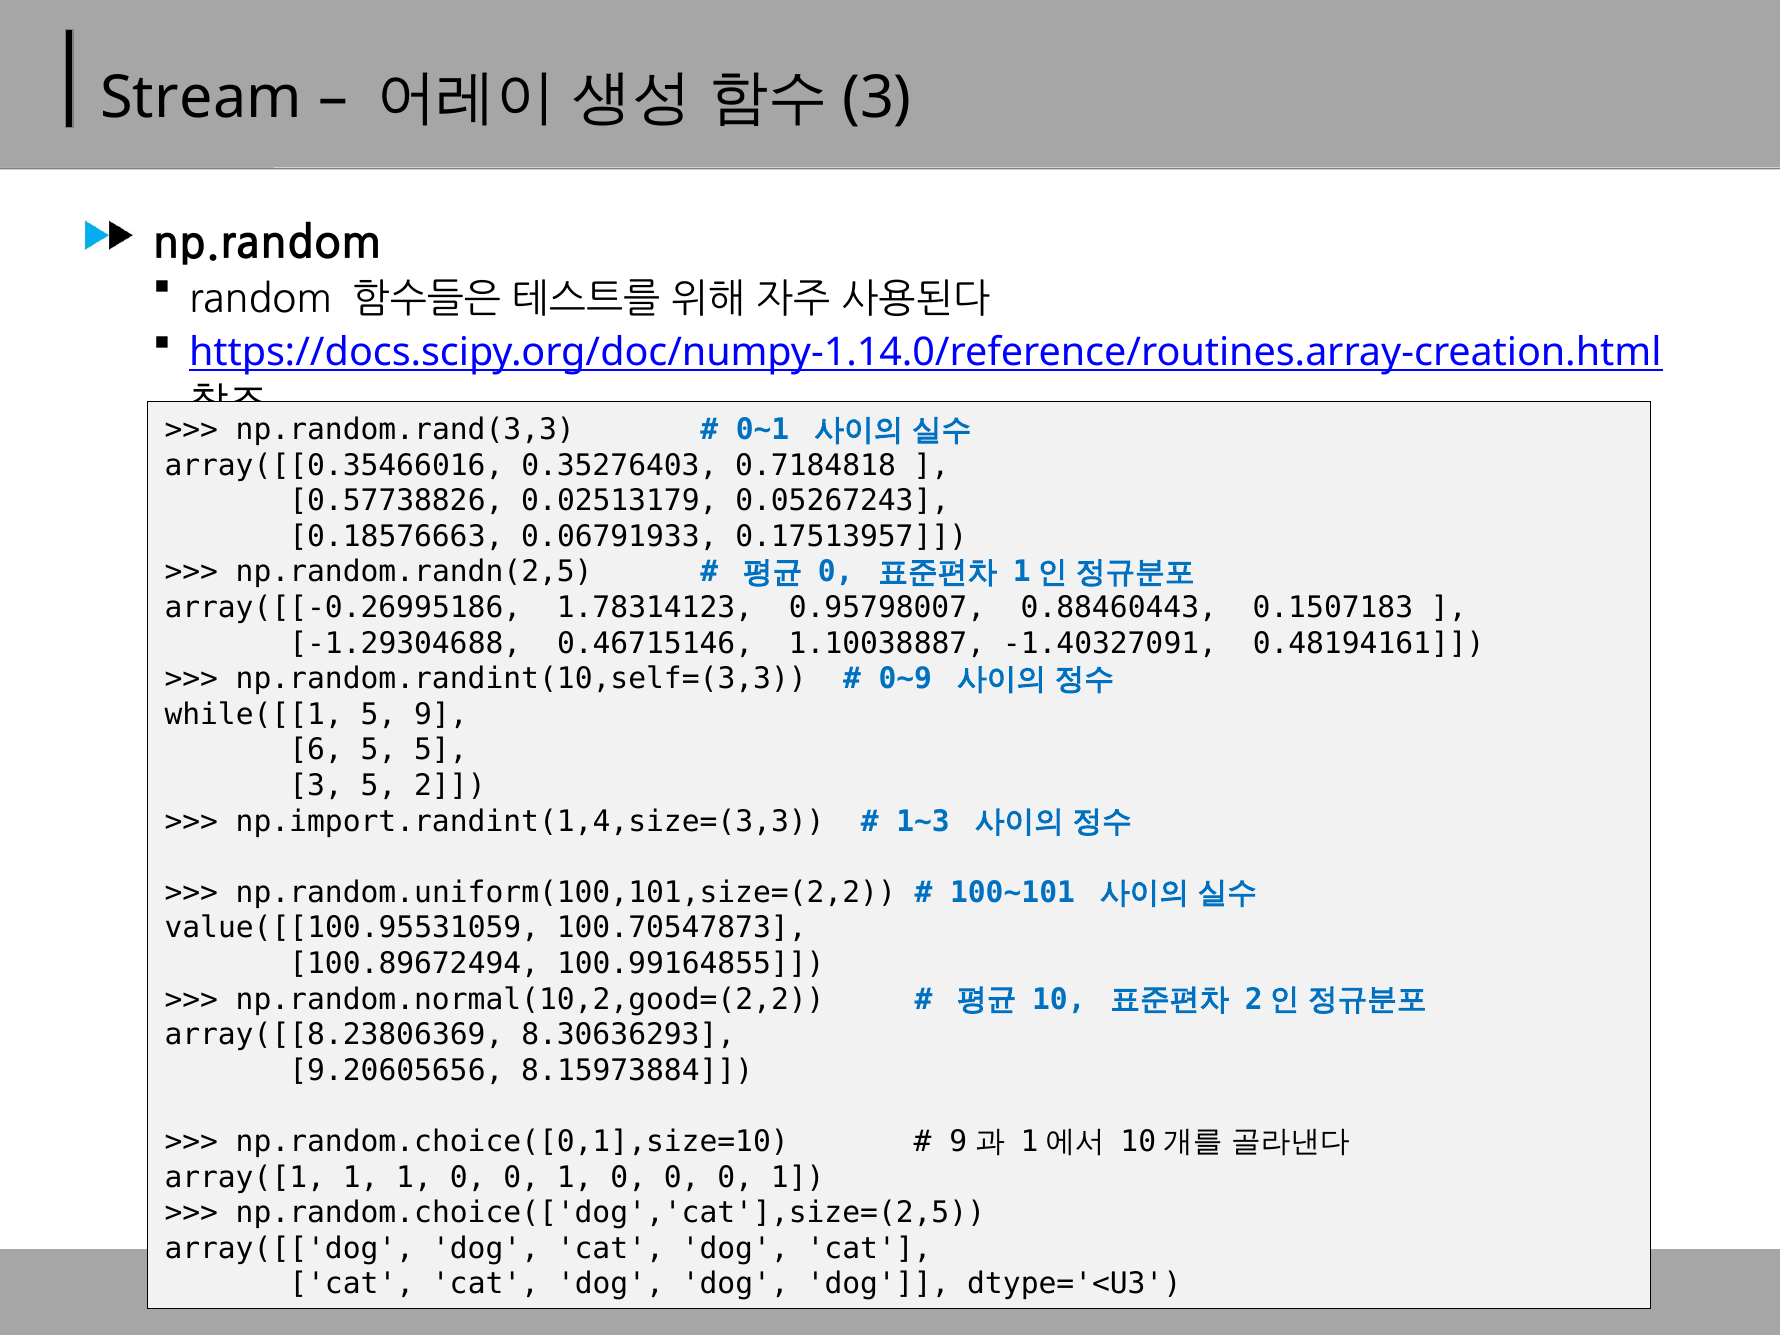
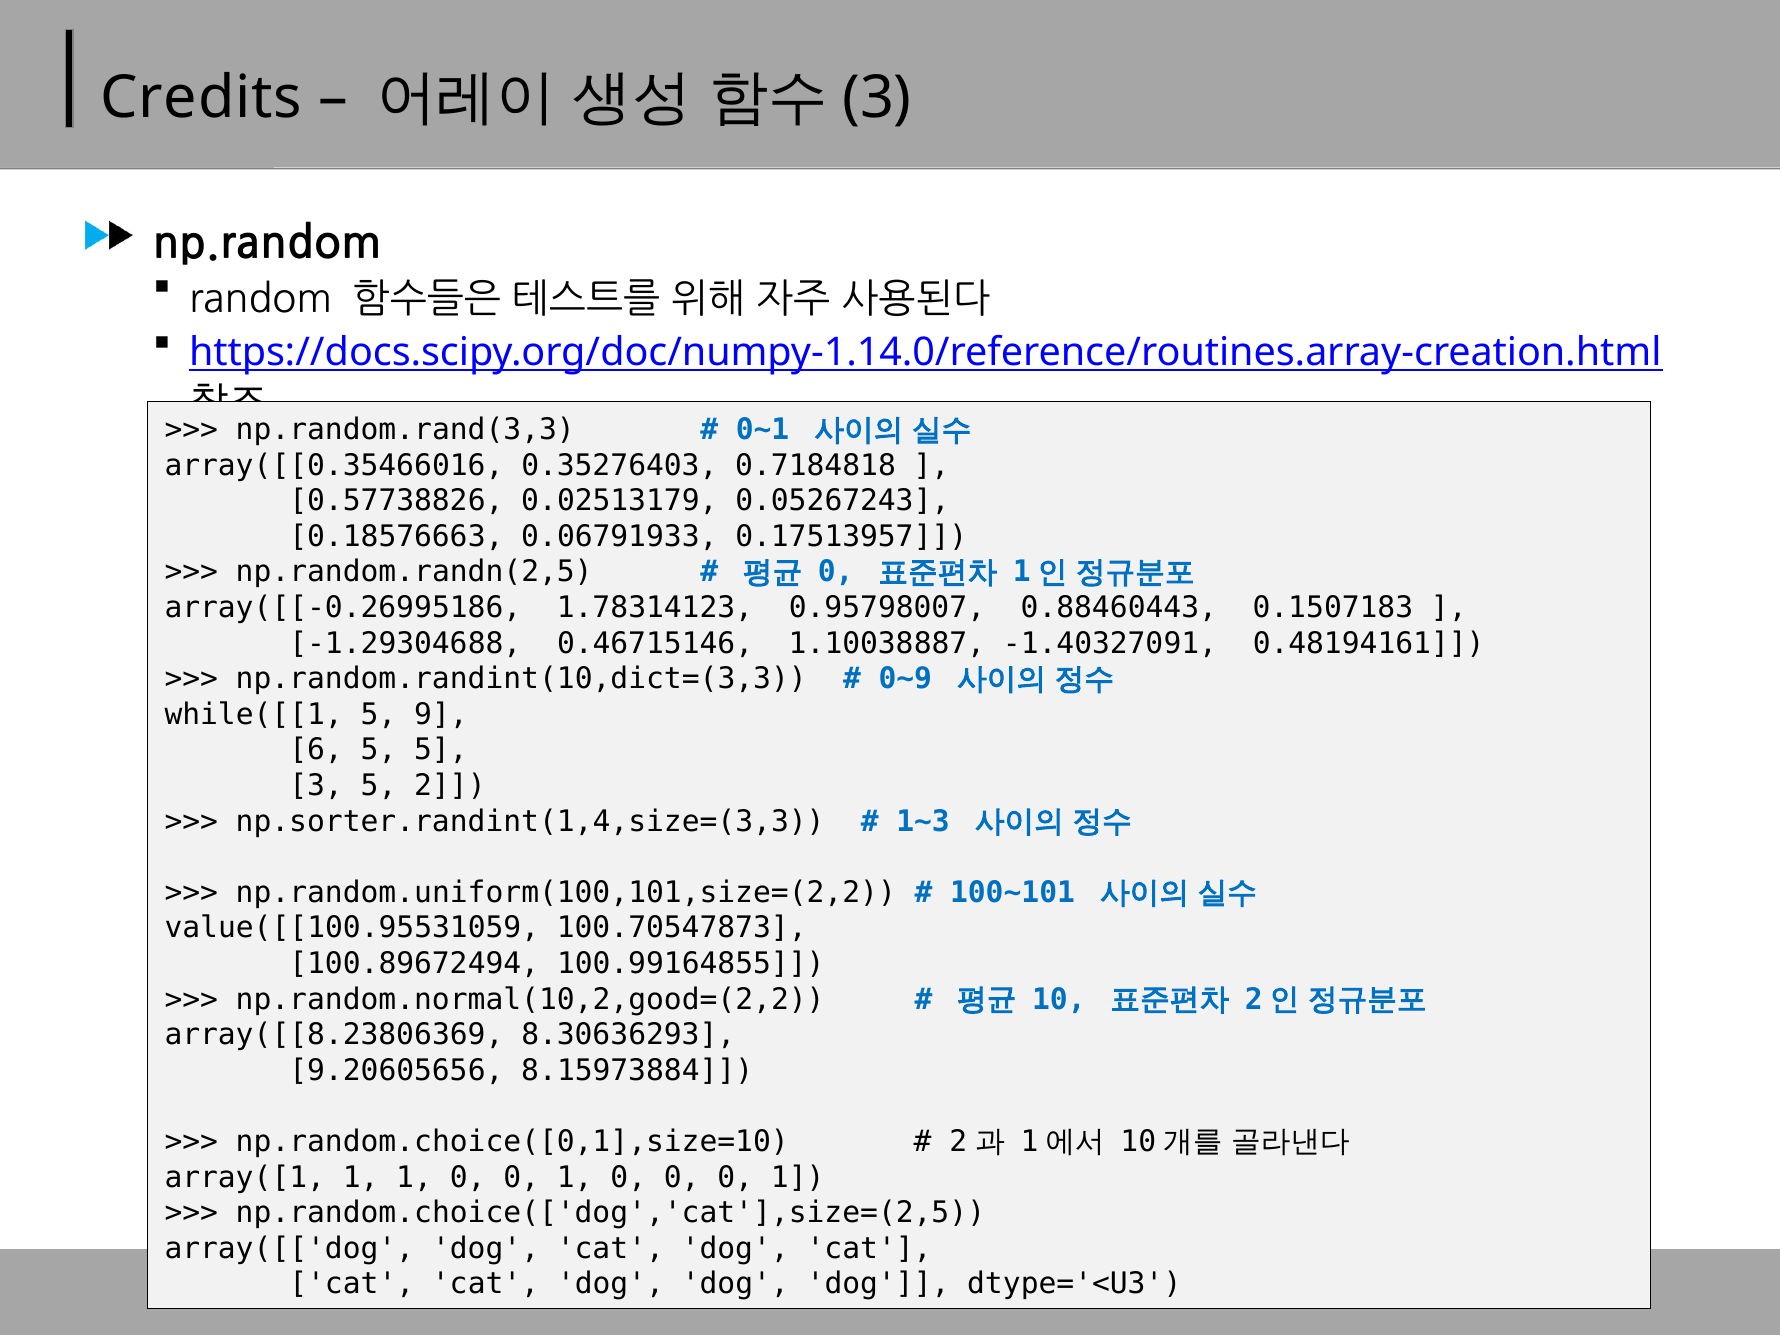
Stream: Stream -> Credits
np.random.randint(10,self=(3,3: np.random.randint(10,self=(3,3 -> np.random.randint(10,dict=(3,3
np.import.randint(1,4,size=(3,3: np.import.randint(1,4,size=(3,3 -> np.sorter.randint(1,4,size=(3,3
9 at (958, 1142): 9 -> 2
